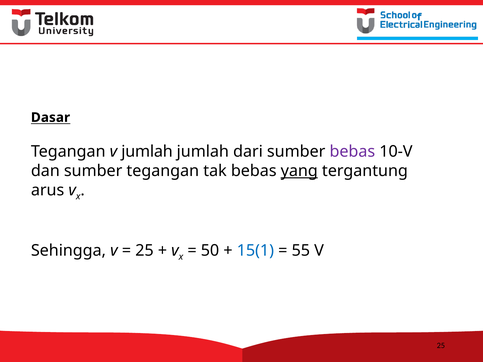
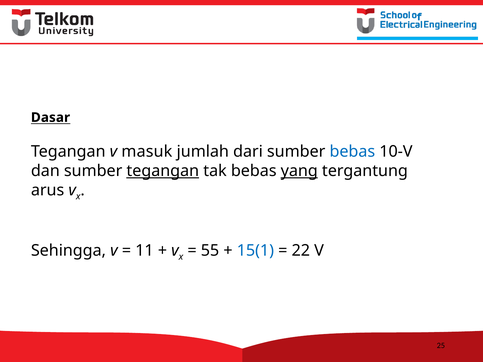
v jumlah: jumlah -> masuk
bebas at (352, 152) colour: purple -> blue
tegangan at (163, 171) underline: none -> present
25 at (144, 251): 25 -> 11
50: 50 -> 55
55: 55 -> 22
